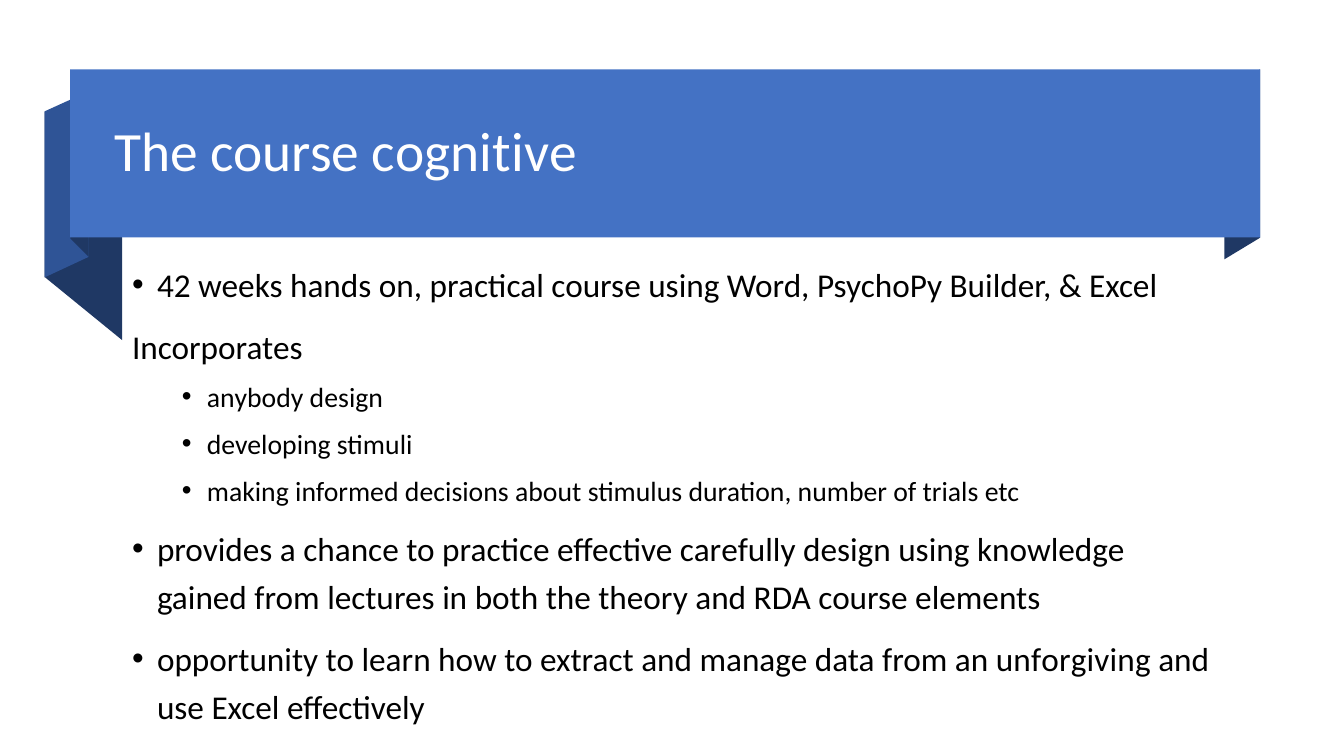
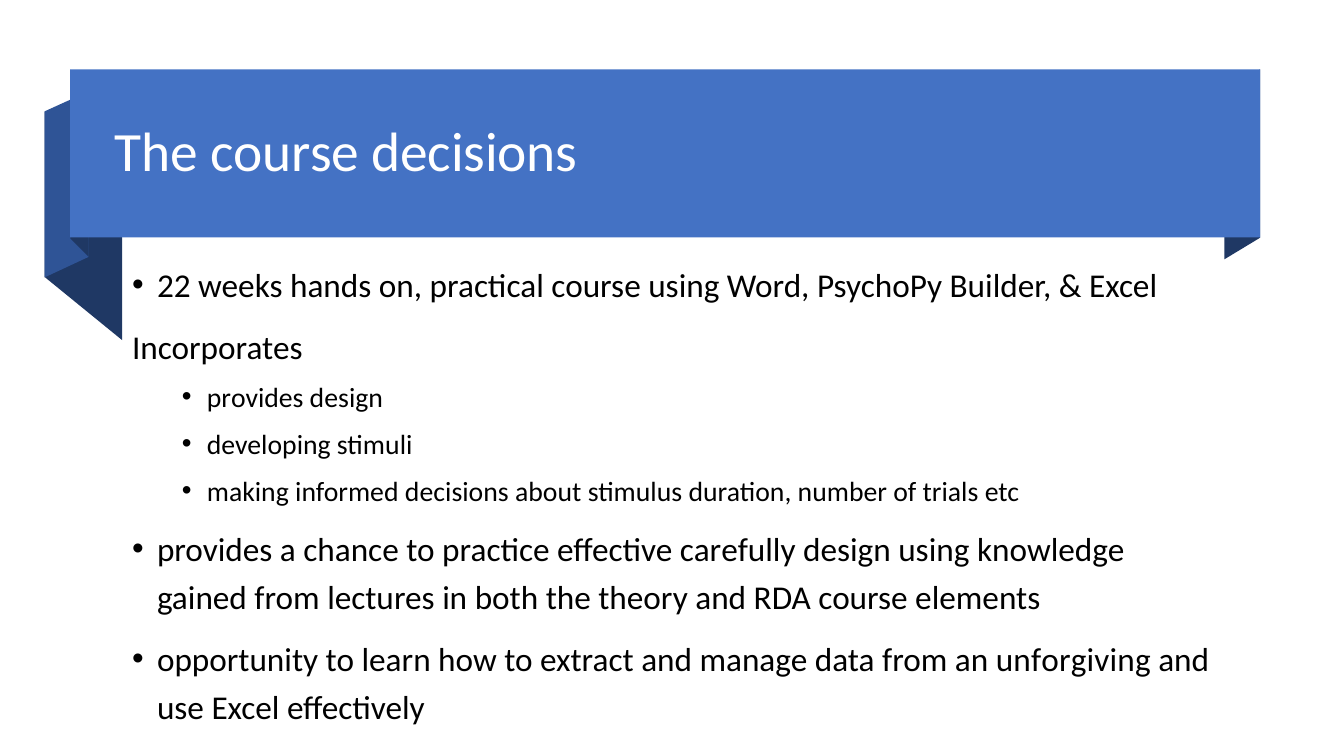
course cognitive: cognitive -> decisions
42: 42 -> 22
anybody at (255, 398): anybody -> provides
